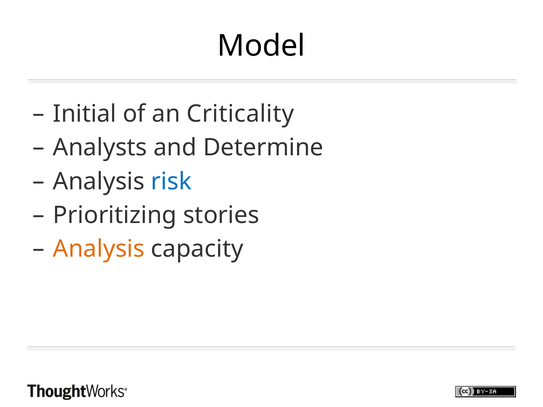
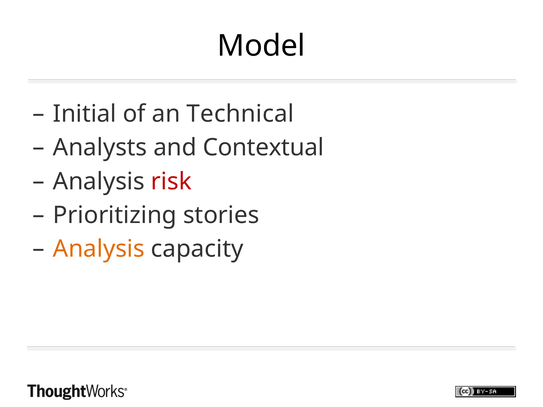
Criticality: Criticality -> Technical
Determine: Determine -> Contextual
risk colour: blue -> red
